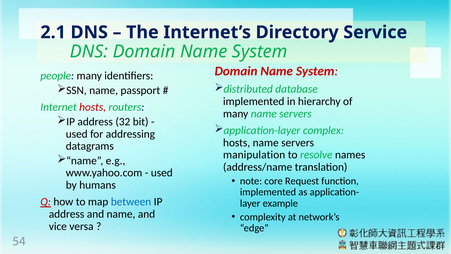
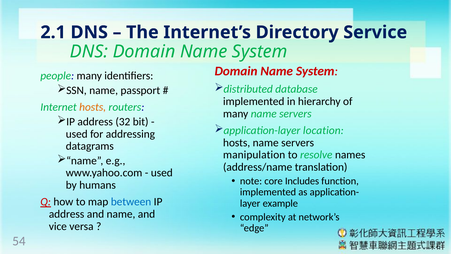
hosts at (93, 107) colour: red -> orange
complex: complex -> location
Request: Request -> Includes
